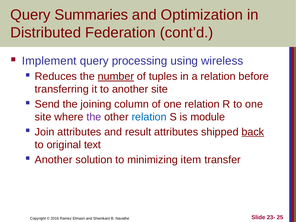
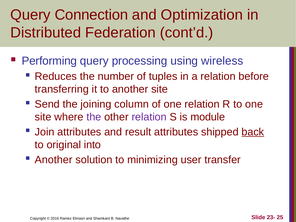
Summaries: Summaries -> Connection
Implement: Implement -> Performing
number underline: present -> none
relation at (149, 117) colour: blue -> purple
text: text -> into
item: item -> user
